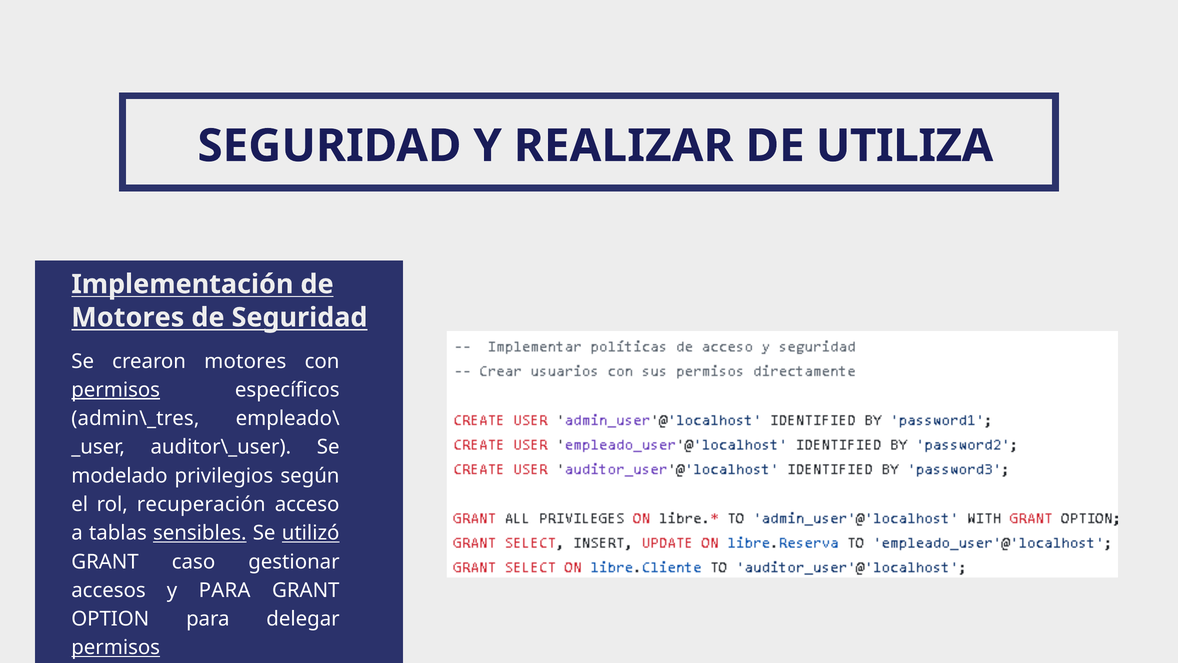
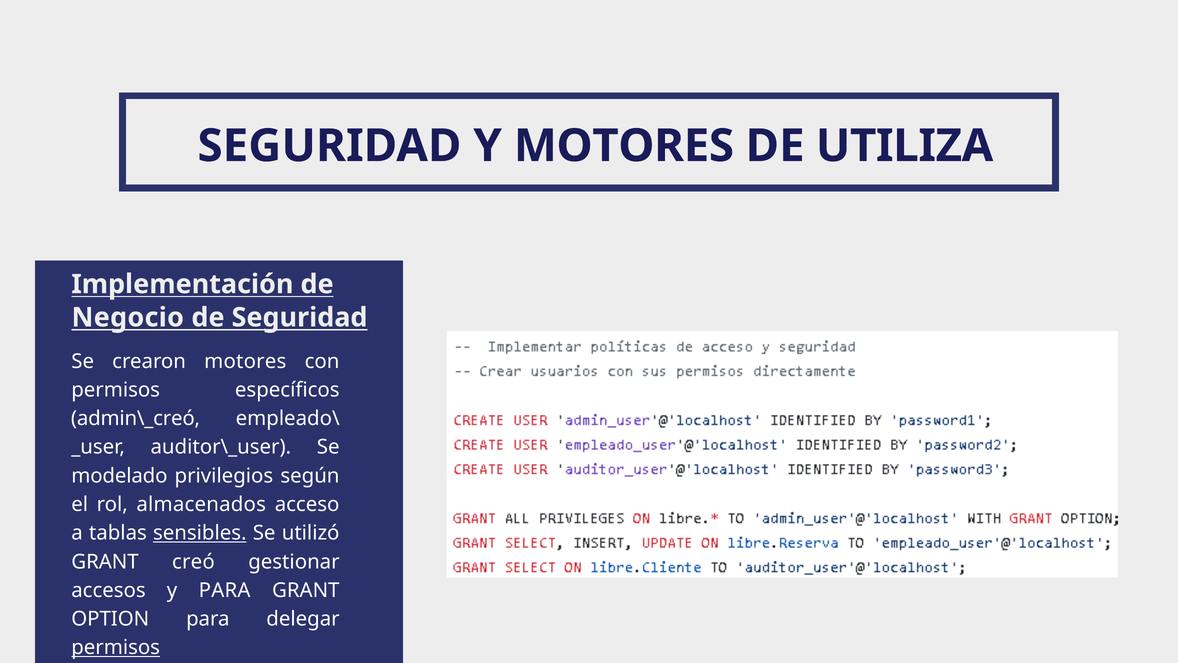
Y REALIZAR: REALIZAR -> MOTORES
Motores at (128, 317): Motores -> Negocio
permisos at (116, 390) underline: present -> none
admin\_tres: admin\_tres -> admin\_creó
recuperación: recuperación -> almacenados
utilizó underline: present -> none
caso: caso -> creó
